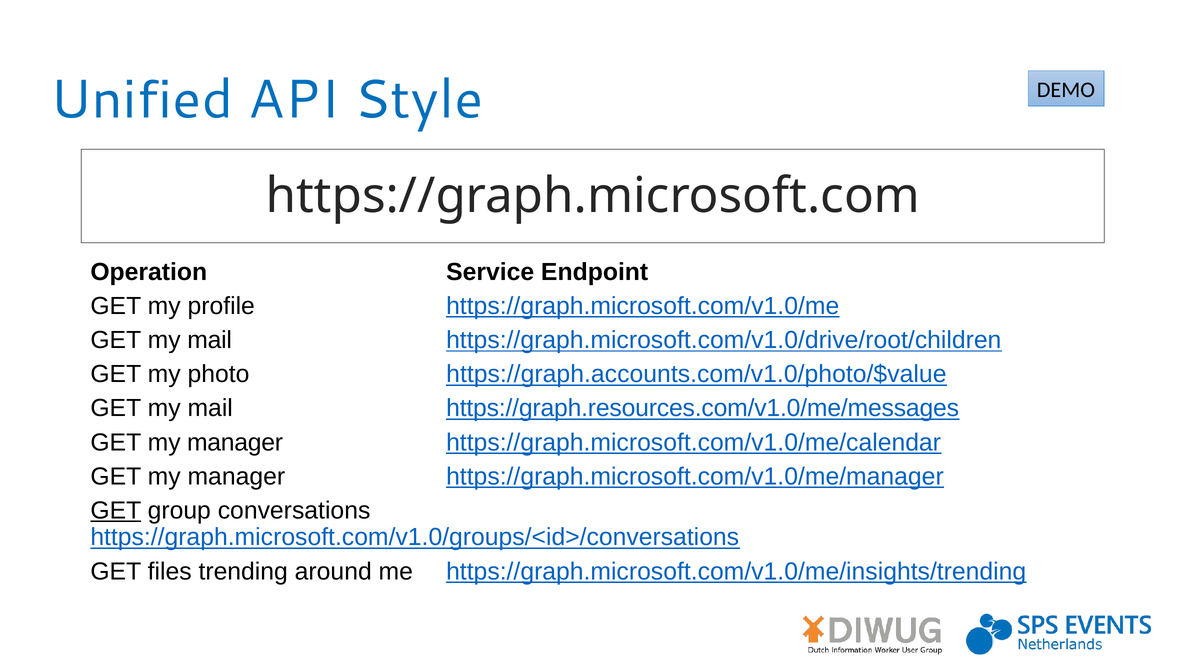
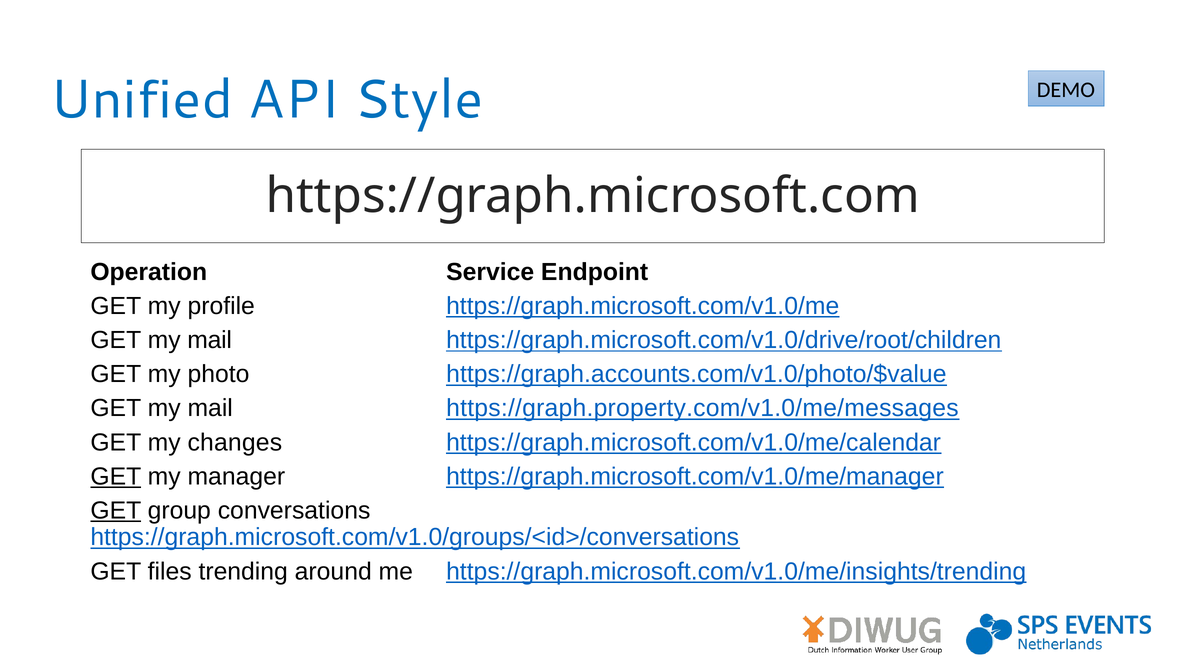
https://graph.resources.com/v1.0/me/messages: https://graph.resources.com/v1.0/me/messages -> https://graph.property.com/v1.0/me/messages
manager at (235, 443): manager -> changes
GET at (116, 477) underline: none -> present
